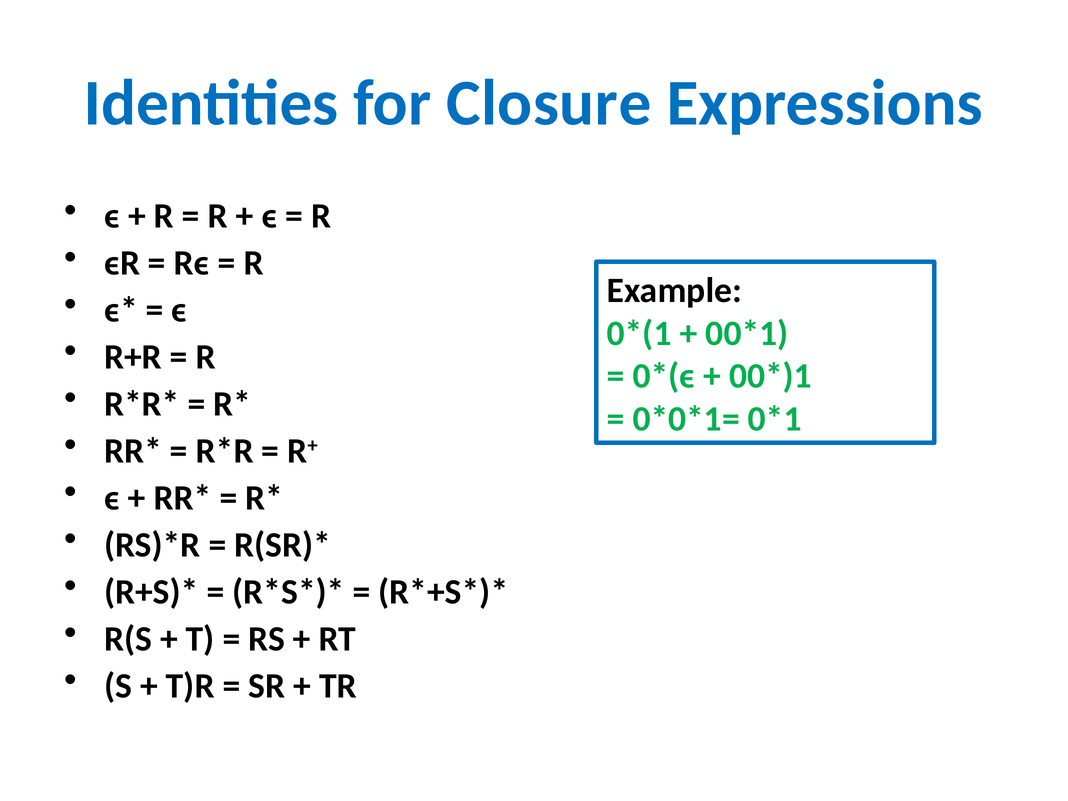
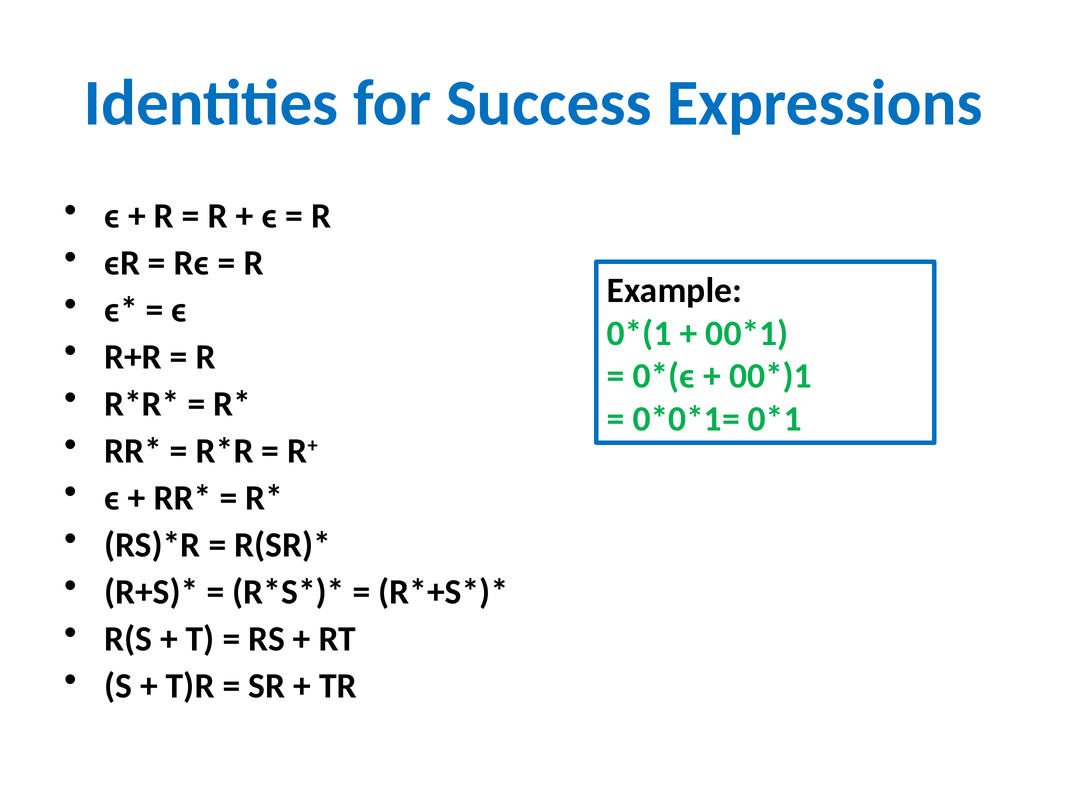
Closure: Closure -> Success
